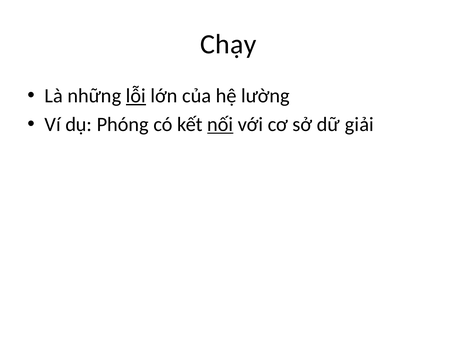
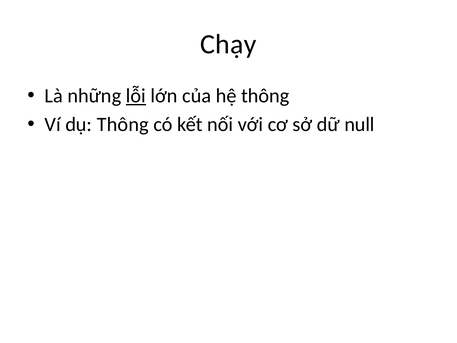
hệ lường: lường -> thông
dụ Phóng: Phóng -> Thông
nối underline: present -> none
giải: giải -> null
